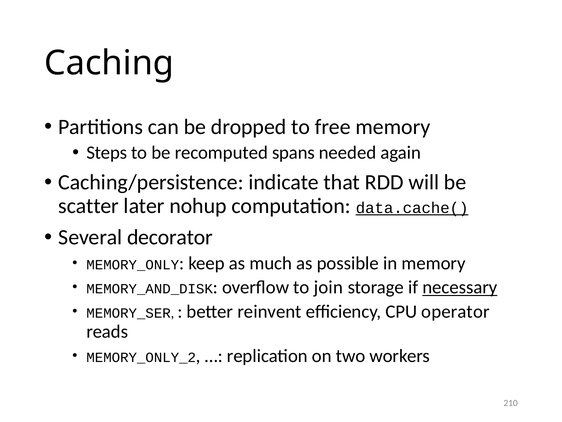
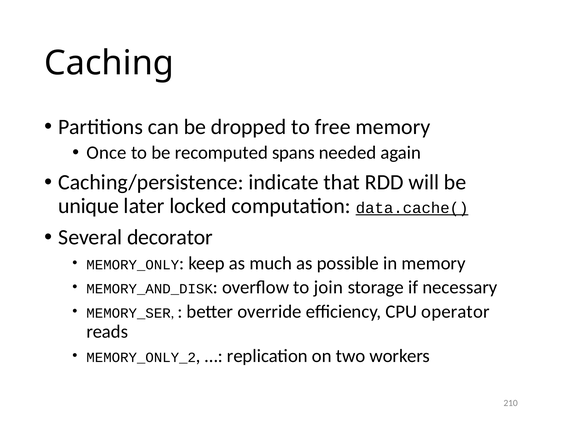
Steps: Steps -> Once
scatter: scatter -> unique
nohup: nohup -> locked
necessary underline: present -> none
reinvent: reinvent -> override
